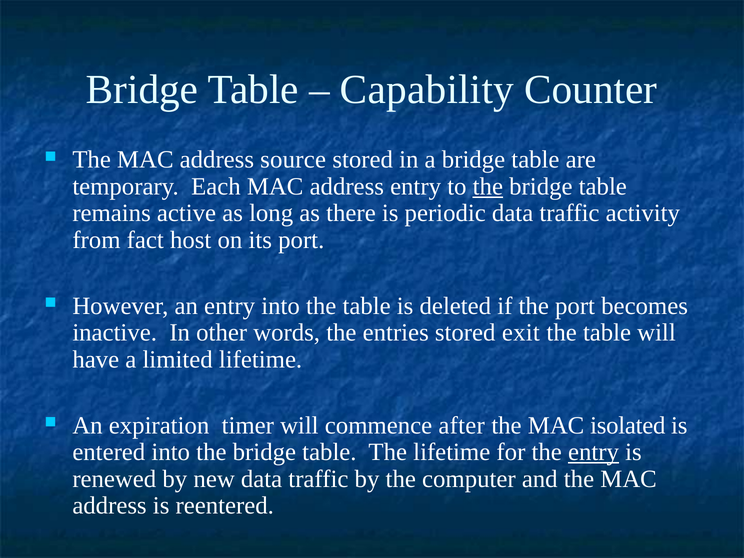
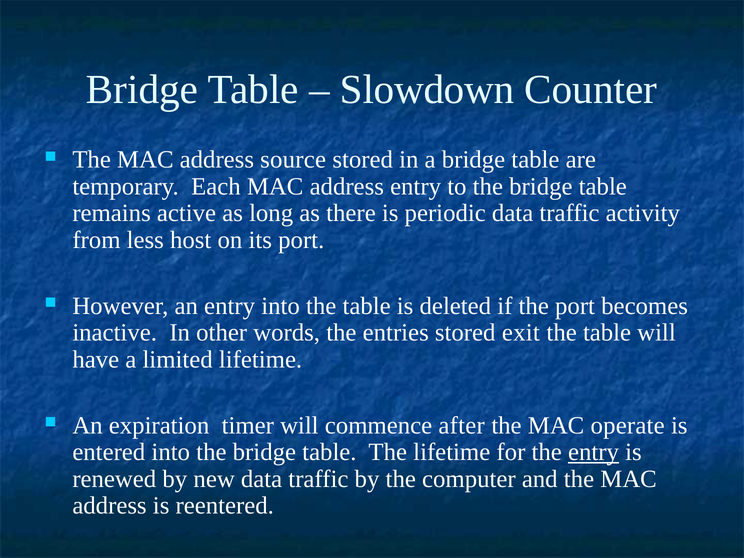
Capability: Capability -> Slowdown
the at (488, 186) underline: present -> none
fact: fact -> less
isolated: isolated -> operate
